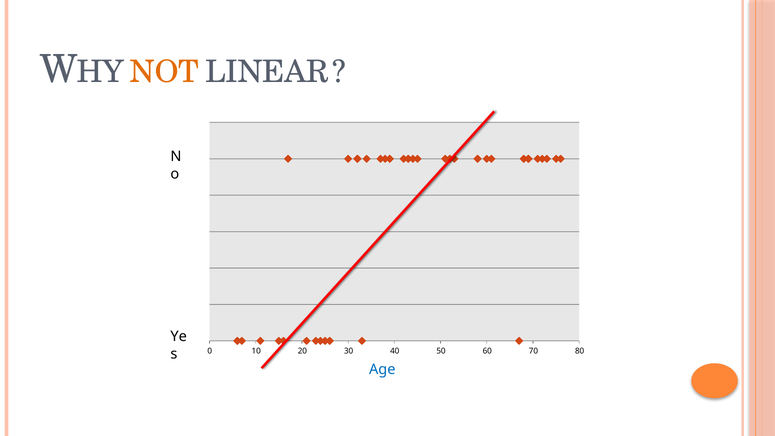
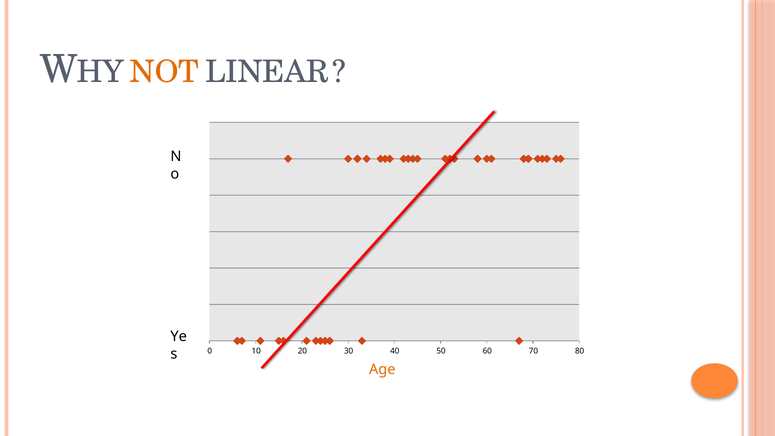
Age colour: blue -> orange
